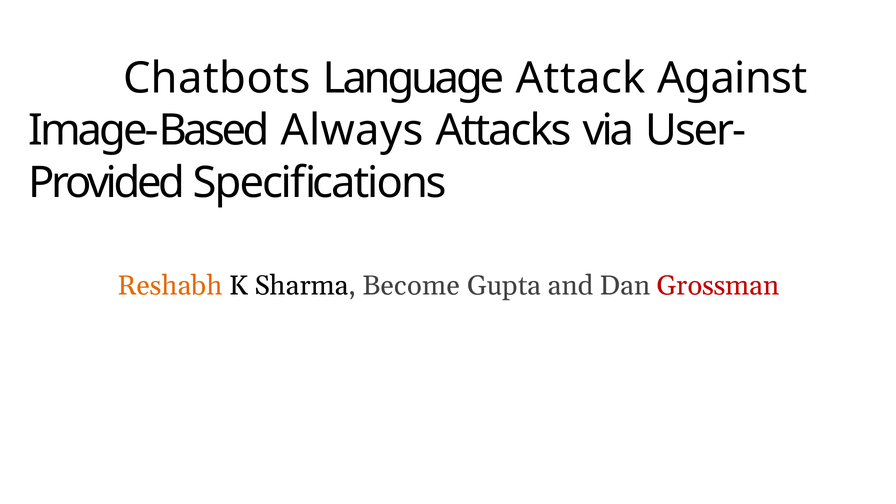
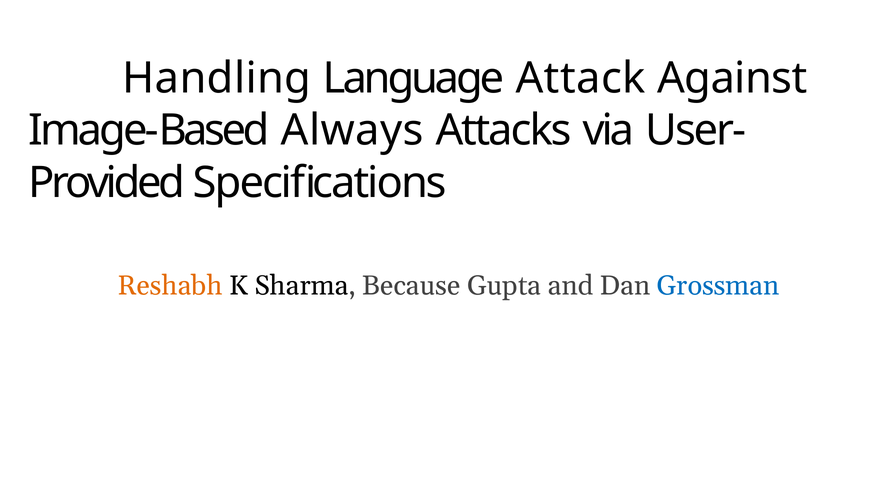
Chatbots: Chatbots -> Handling
Become: Become -> Because
Grossman colour: red -> blue
